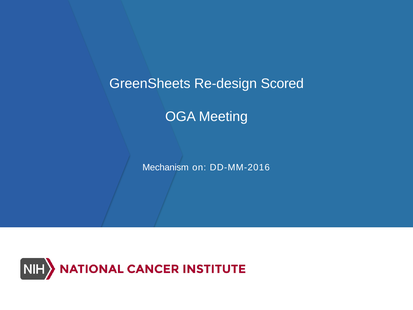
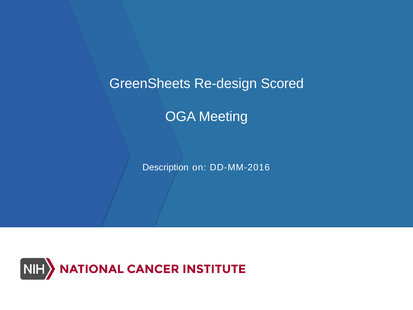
Mechanism: Mechanism -> Description
